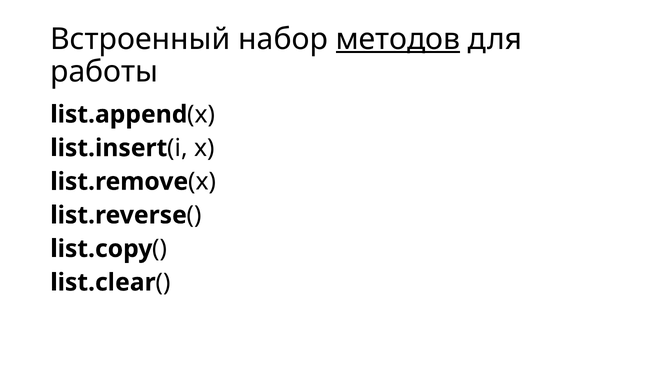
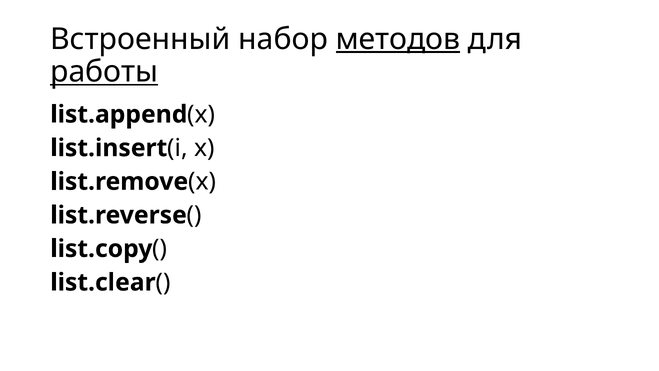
работы underline: none -> present
